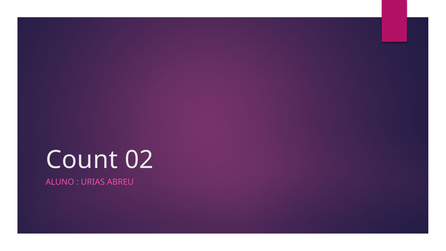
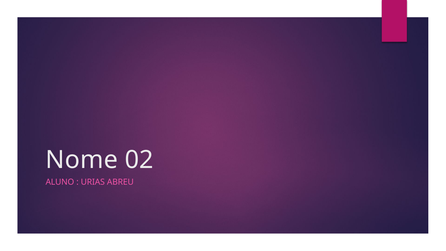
Count: Count -> Nome
